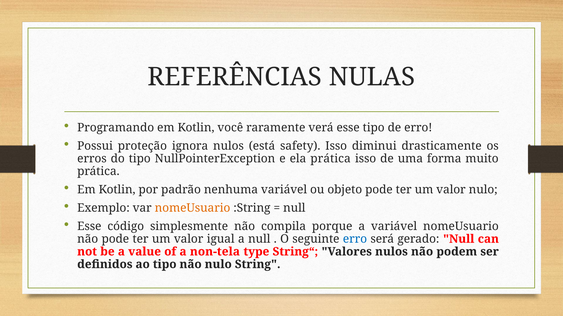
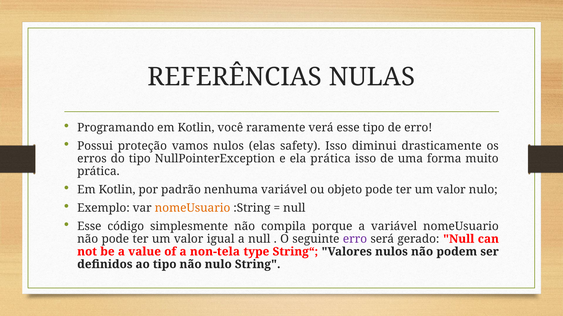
ignora: ignora -> vamos
está: está -> elas
erro at (355, 239) colour: blue -> purple
